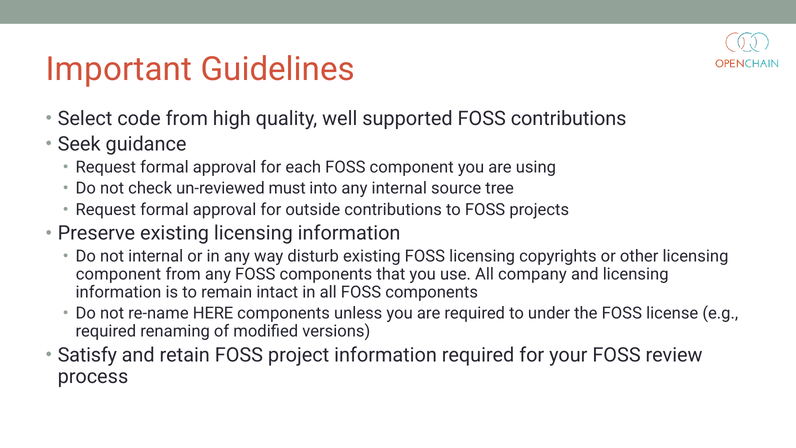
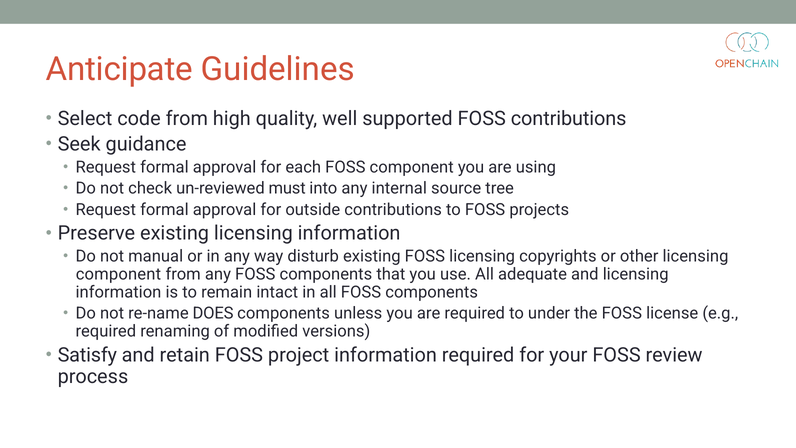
Important: Important -> Anticipate
not internal: internal -> manual
company: company -> adequate
HERE: HERE -> DOES
